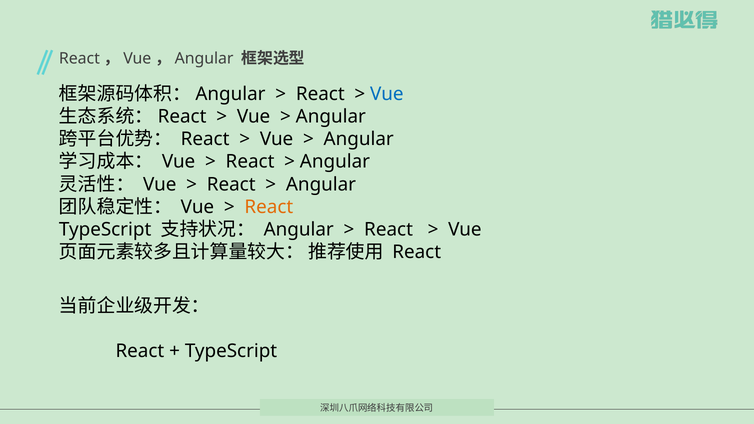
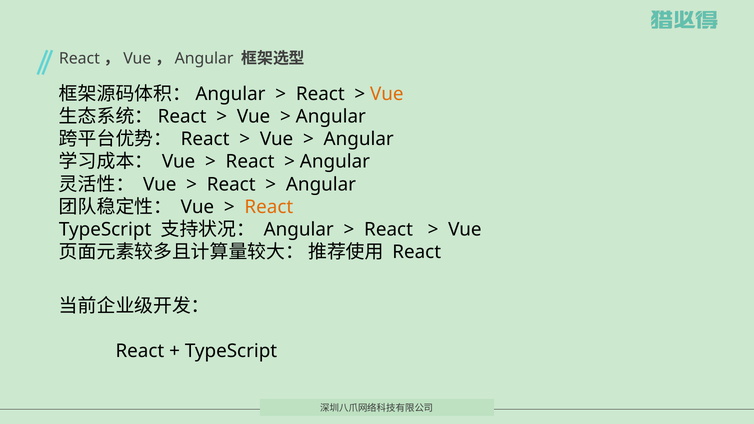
Vue at (387, 94) colour: blue -> orange
